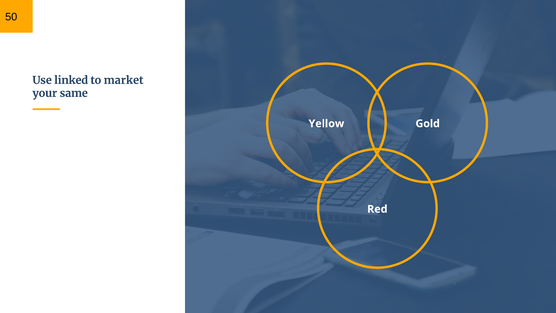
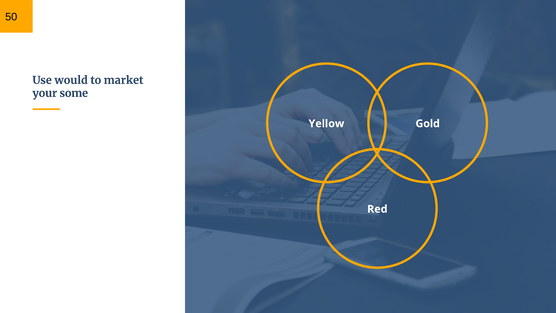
linked: linked -> would
same: same -> some
